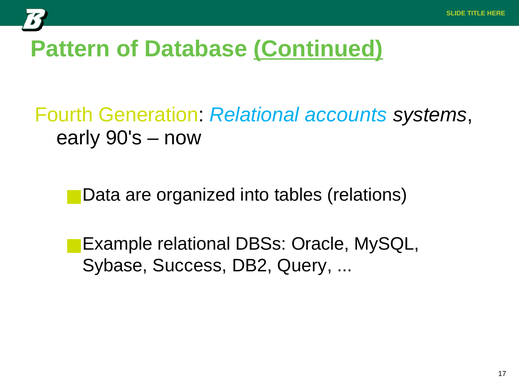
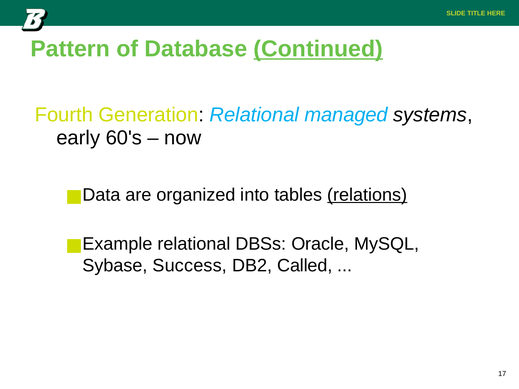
accounts: accounts -> managed
90's: 90's -> 60's
relations underline: none -> present
Query: Query -> Called
